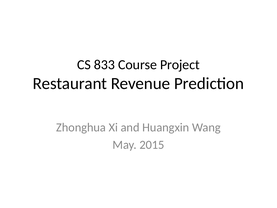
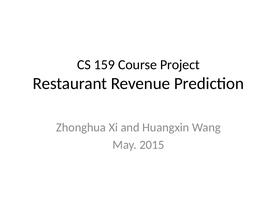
833: 833 -> 159
